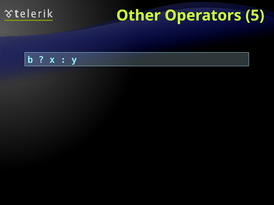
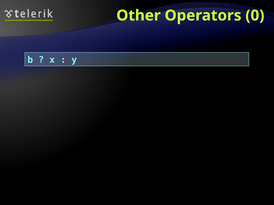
5: 5 -> 0
